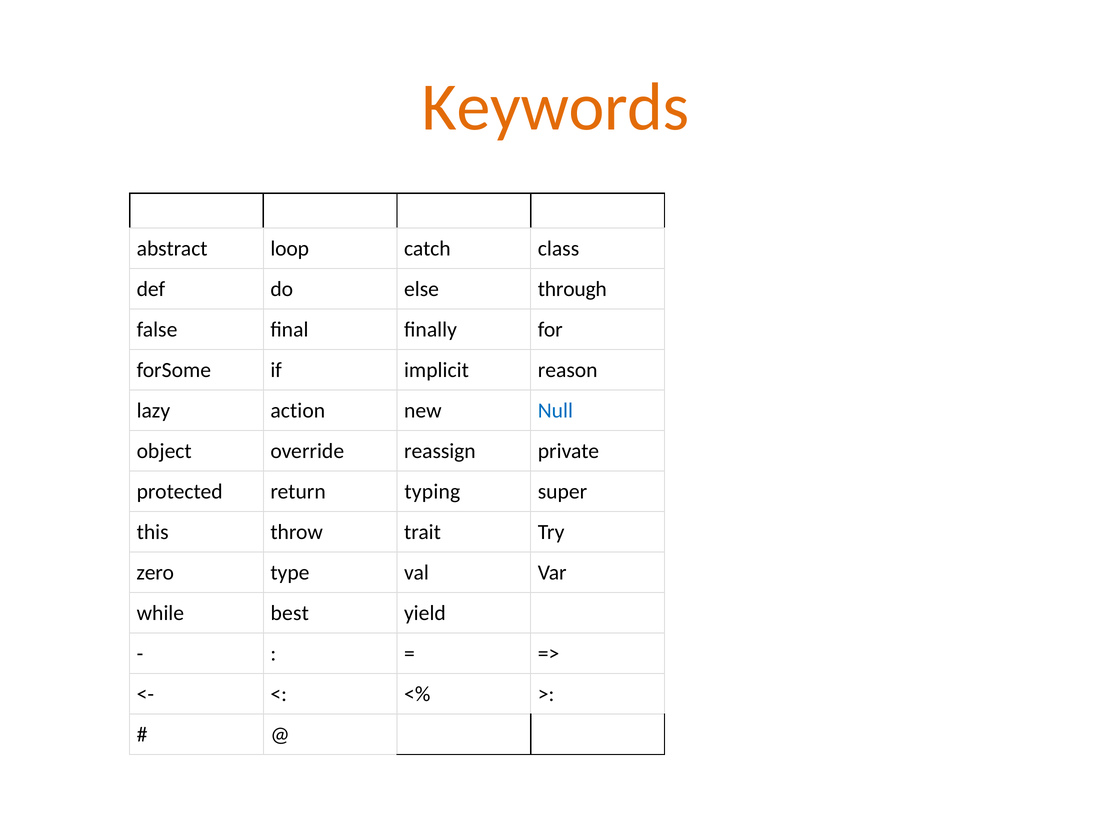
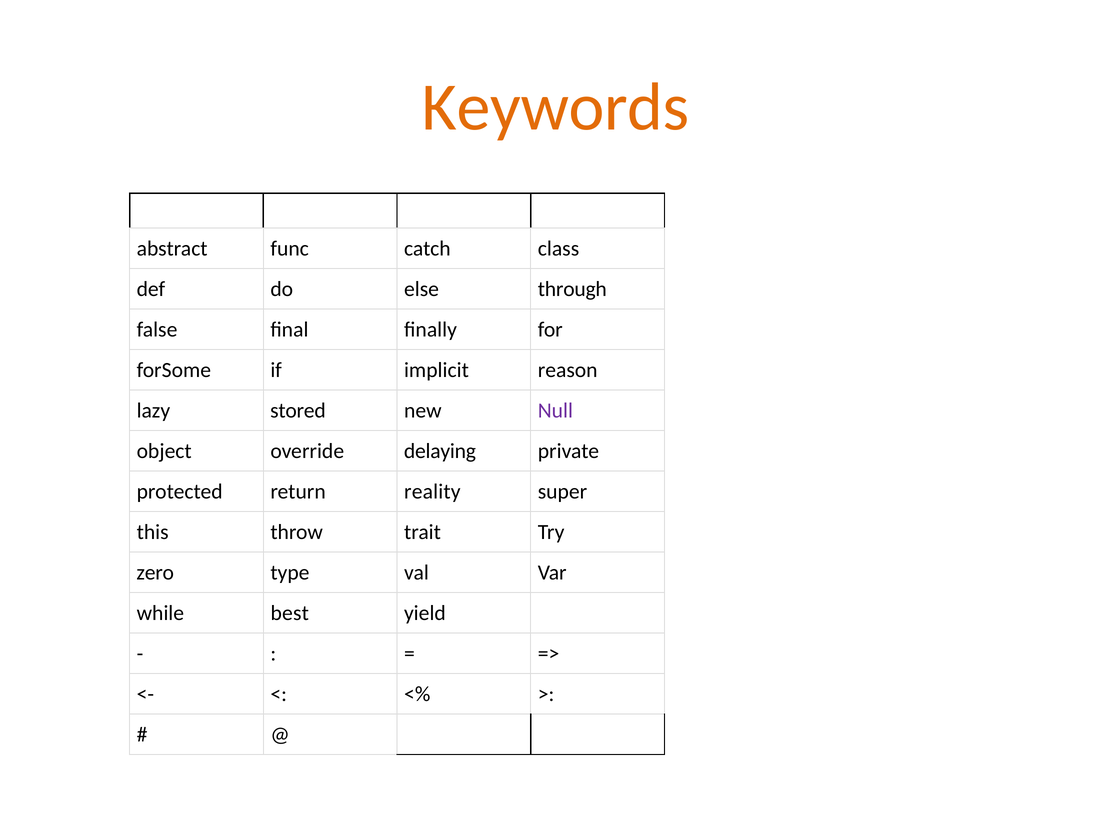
loop: loop -> func
action: action -> stored
Null colour: blue -> purple
reassign: reassign -> delaying
typing: typing -> reality
